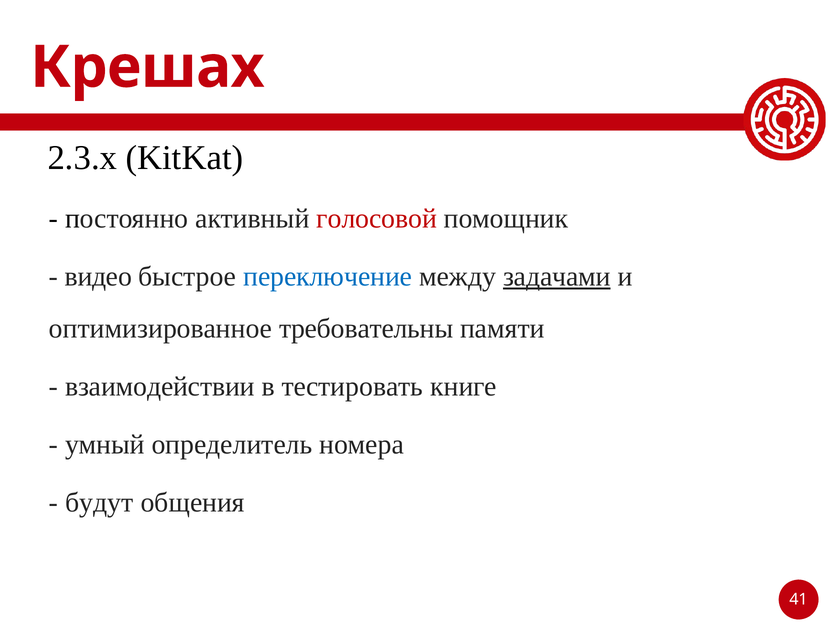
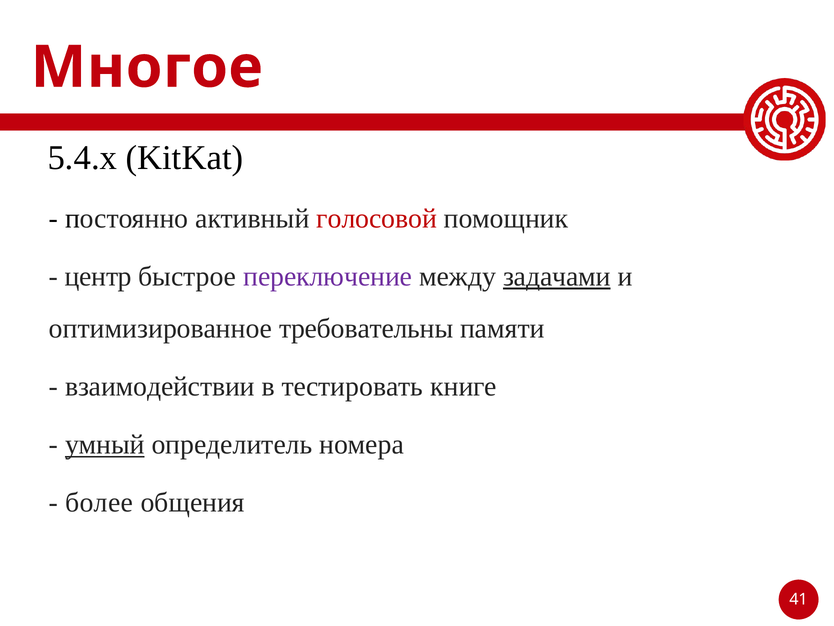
Крешах: Крешах -> Многое
2.3.x: 2.3.x -> 5.4.x
видео: видео -> центр
переключение colour: blue -> purple
умный underline: none -> present
будут: будут -> более
